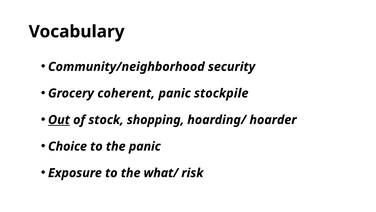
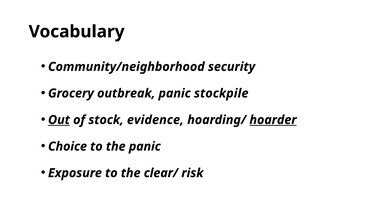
coherent: coherent -> outbreak
shopping: shopping -> evidence
hoarder underline: none -> present
what/: what/ -> clear/
